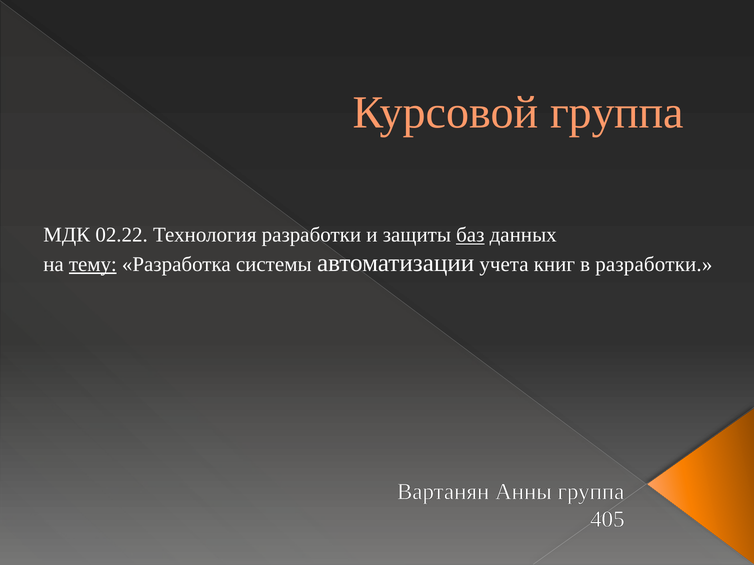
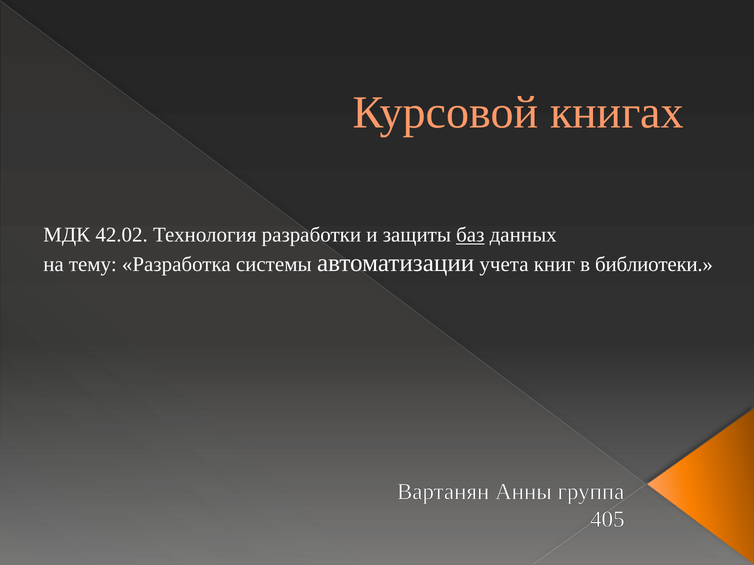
Курсовой группа: группа -> книгах
02.22: 02.22 -> 42.02
тему underline: present -> none
в разработки: разработки -> библиотеки
